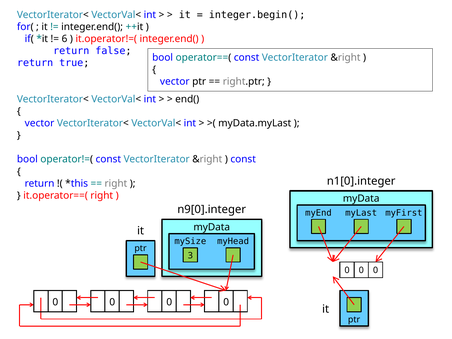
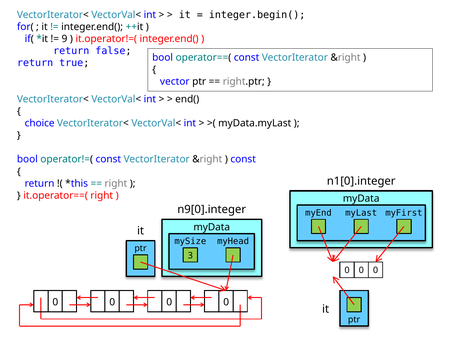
6: 6 -> 9
vector at (40, 123): vector -> choice
